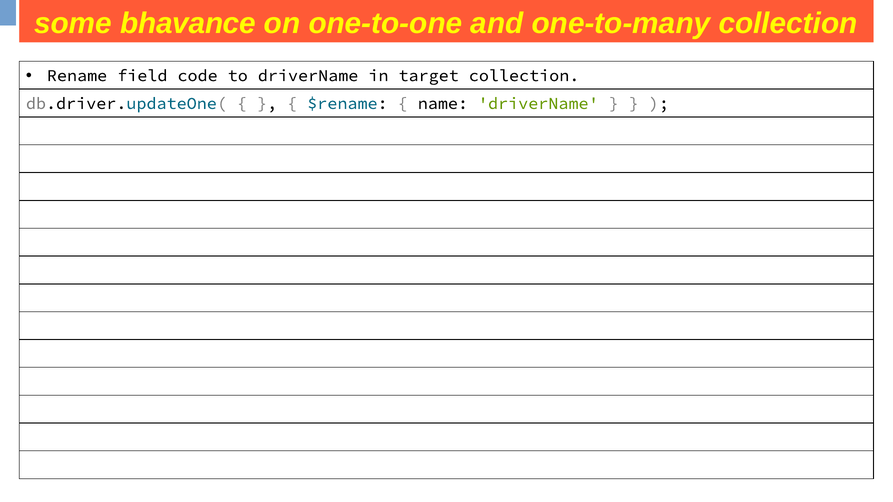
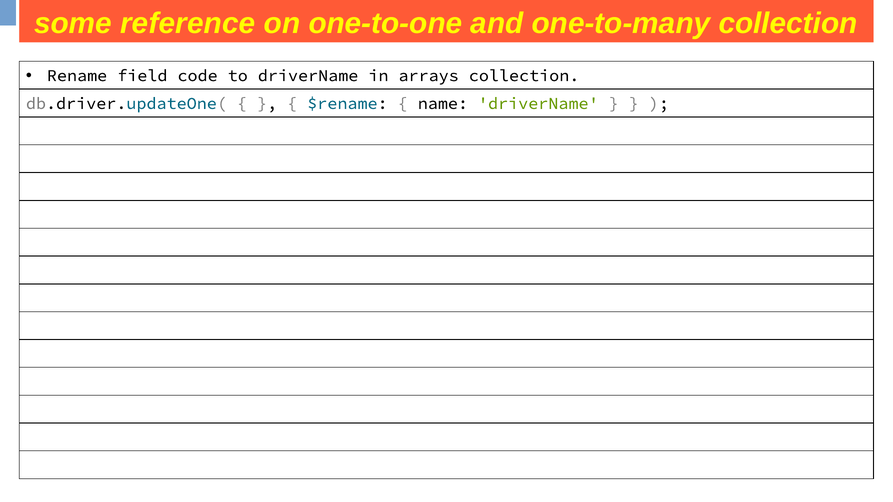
bhavance: bhavance -> reference
target: target -> arrays
